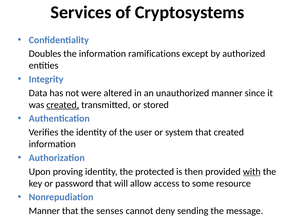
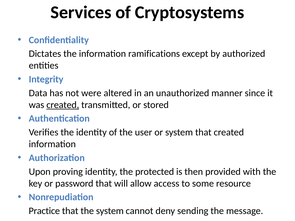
Doubles: Doubles -> Dictates
with underline: present -> none
Manner at (44, 211): Manner -> Practice
the senses: senses -> system
